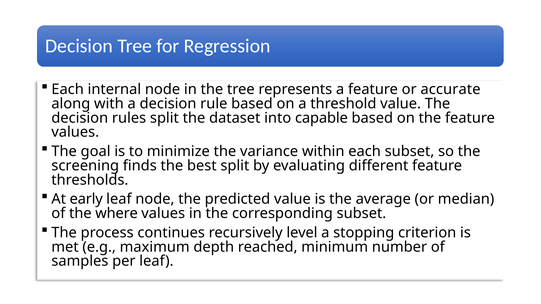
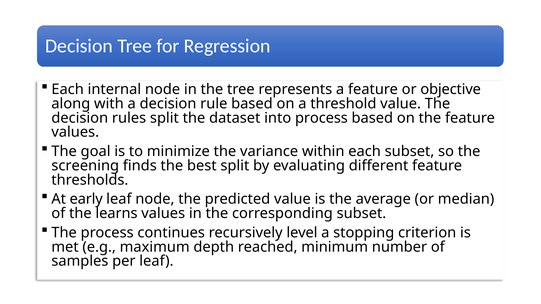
accurate: accurate -> objective
into capable: capable -> process
where: where -> learns
